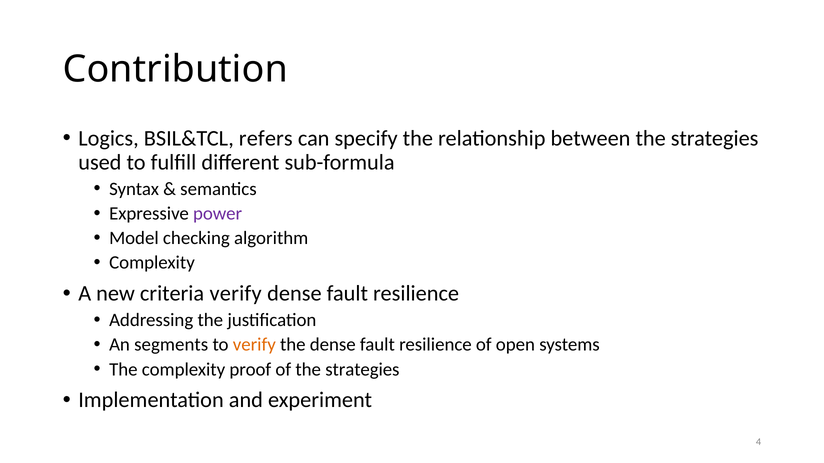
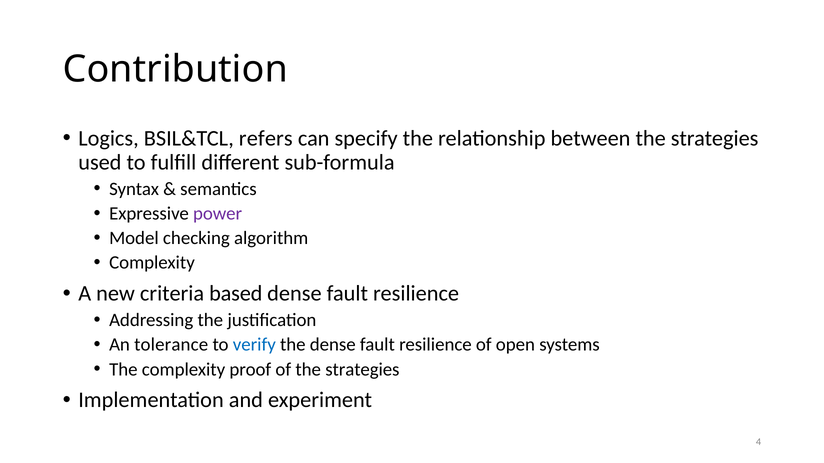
criteria verify: verify -> based
segments: segments -> tolerance
verify at (254, 345) colour: orange -> blue
